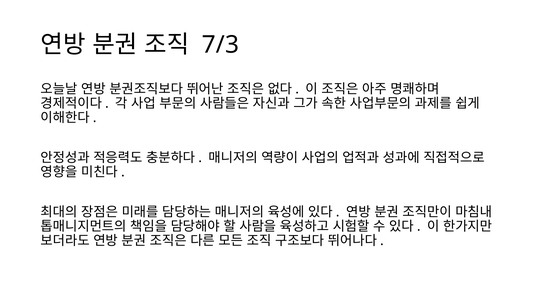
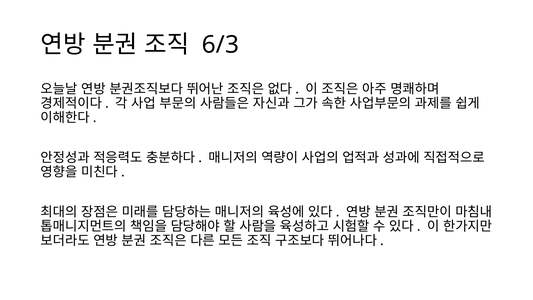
7/3: 7/3 -> 6/3
